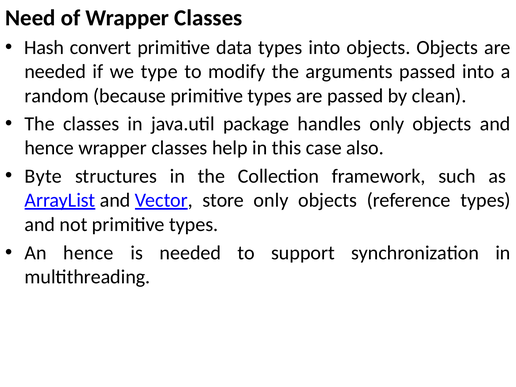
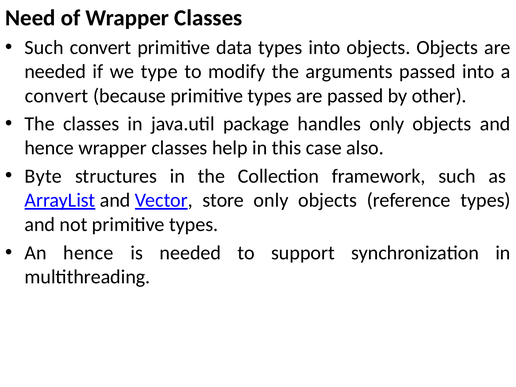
Hash at (44, 48): Hash -> Such
random at (57, 96): random -> convert
clean: clean -> other
